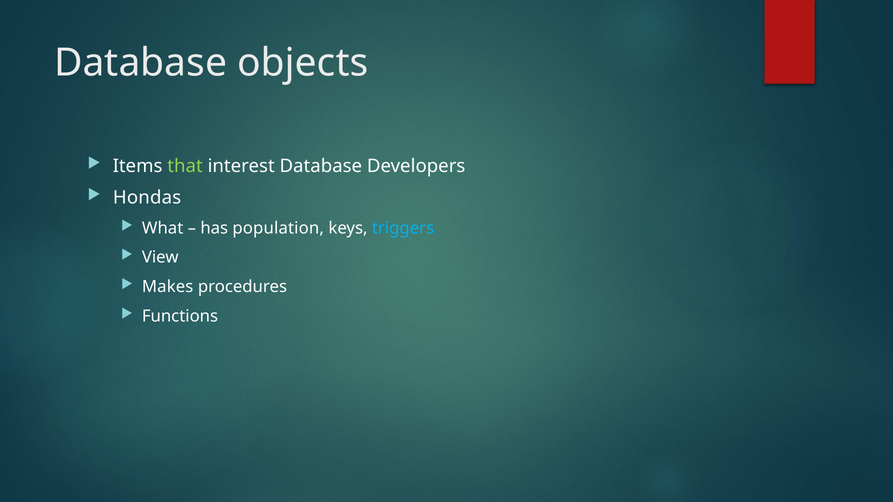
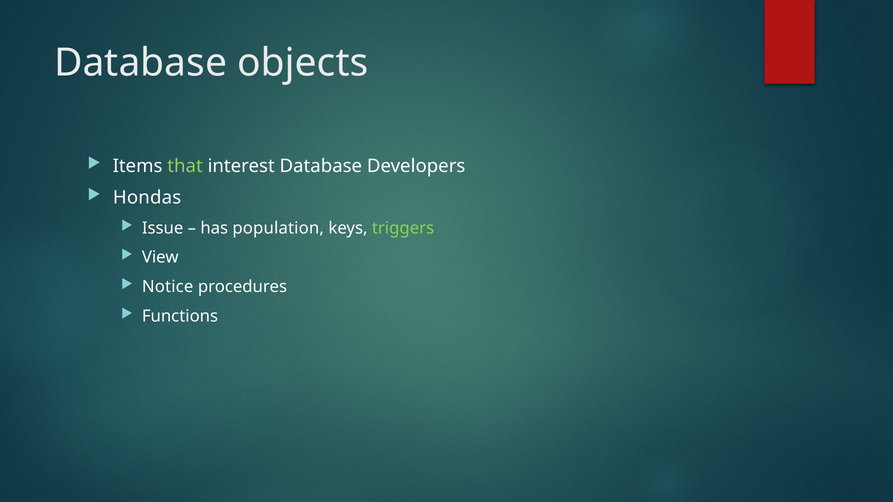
What: What -> Issue
triggers colour: light blue -> light green
Makes: Makes -> Notice
